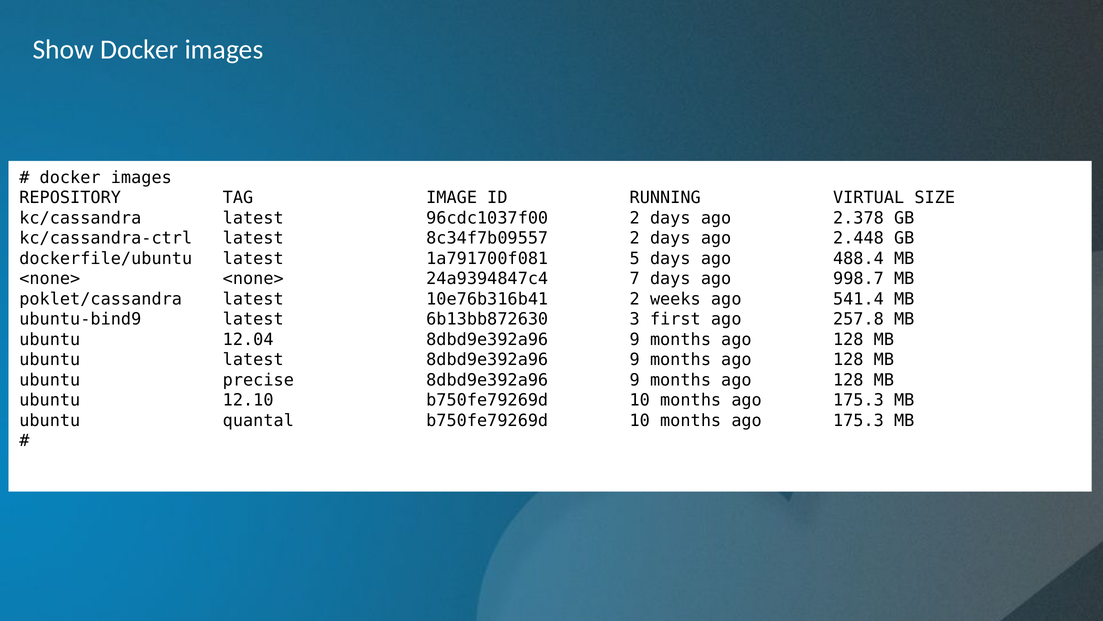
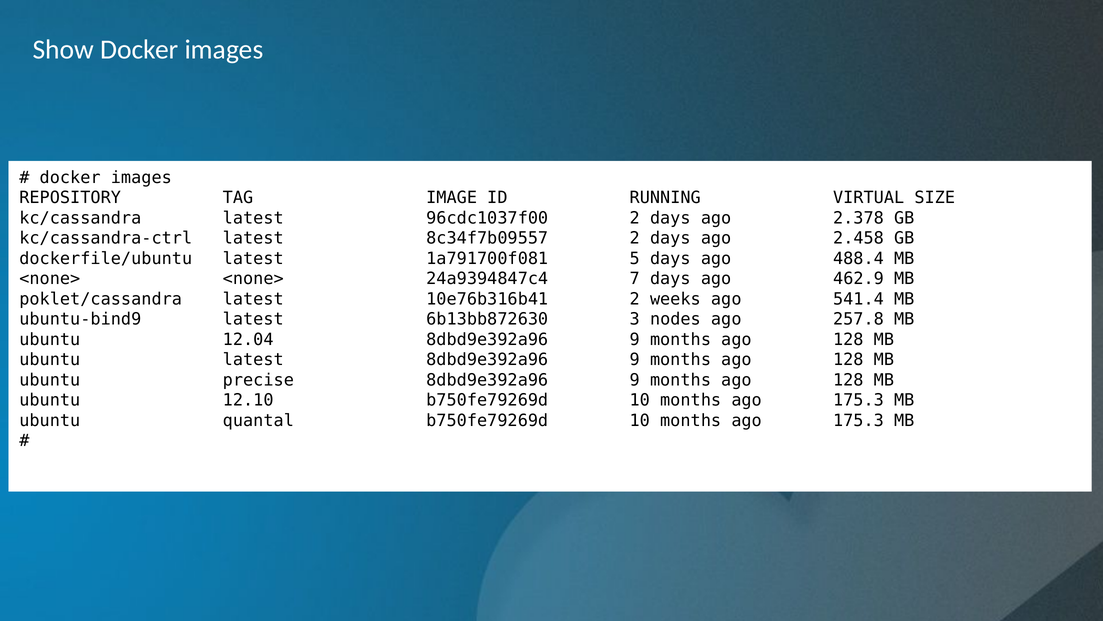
2.448: 2.448 -> 2.458
998.7: 998.7 -> 462.9
first: first -> nodes
